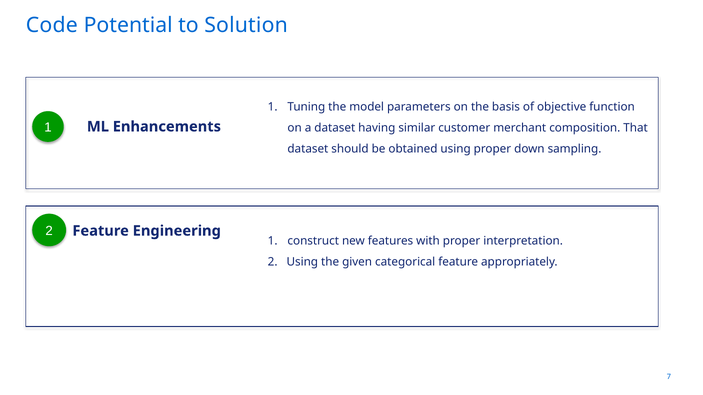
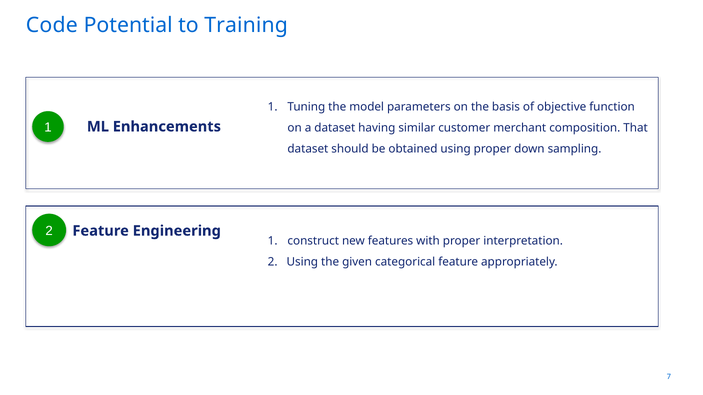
Solution: Solution -> Training
